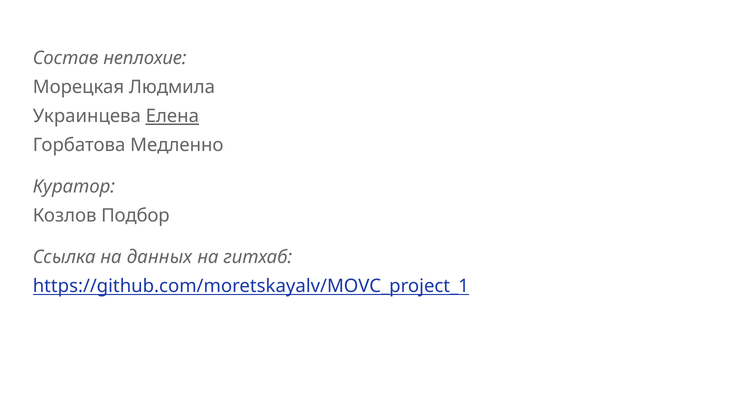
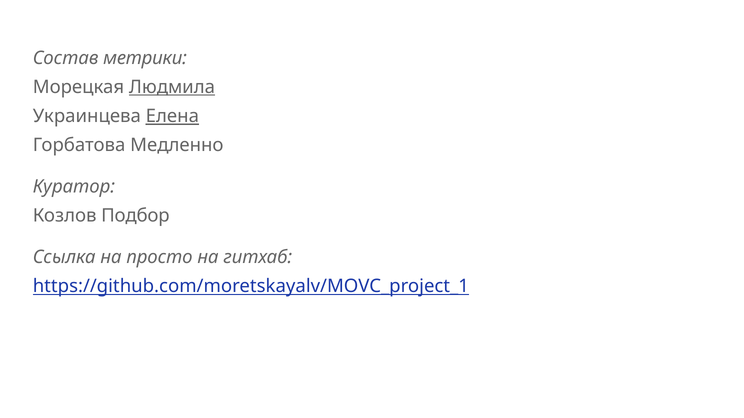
неплохие: неплохие -> метрики
Людмила underline: none -> present
данных: данных -> просто
